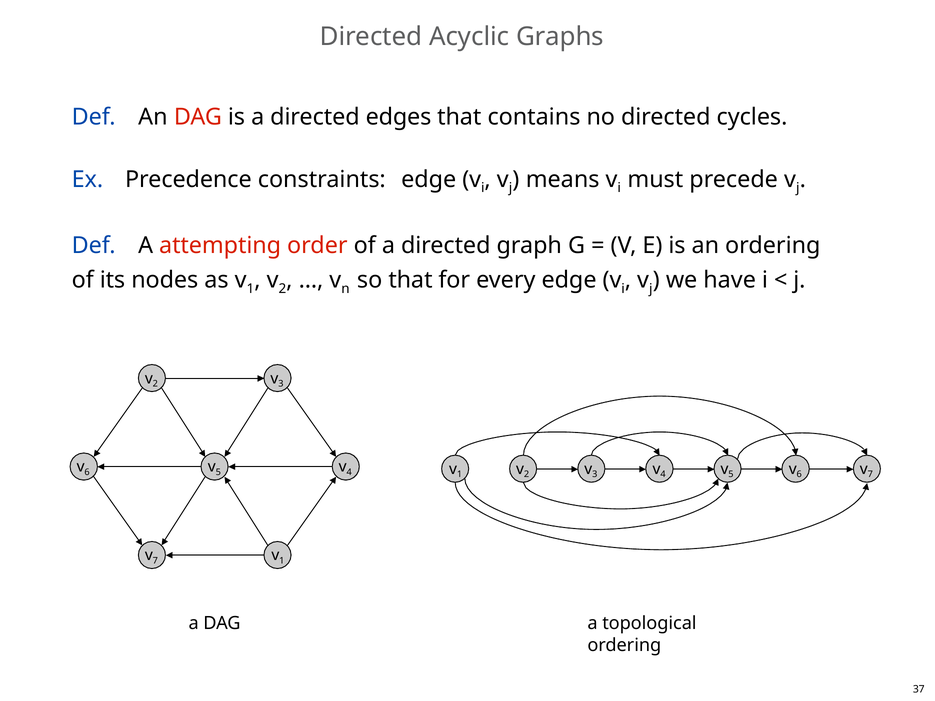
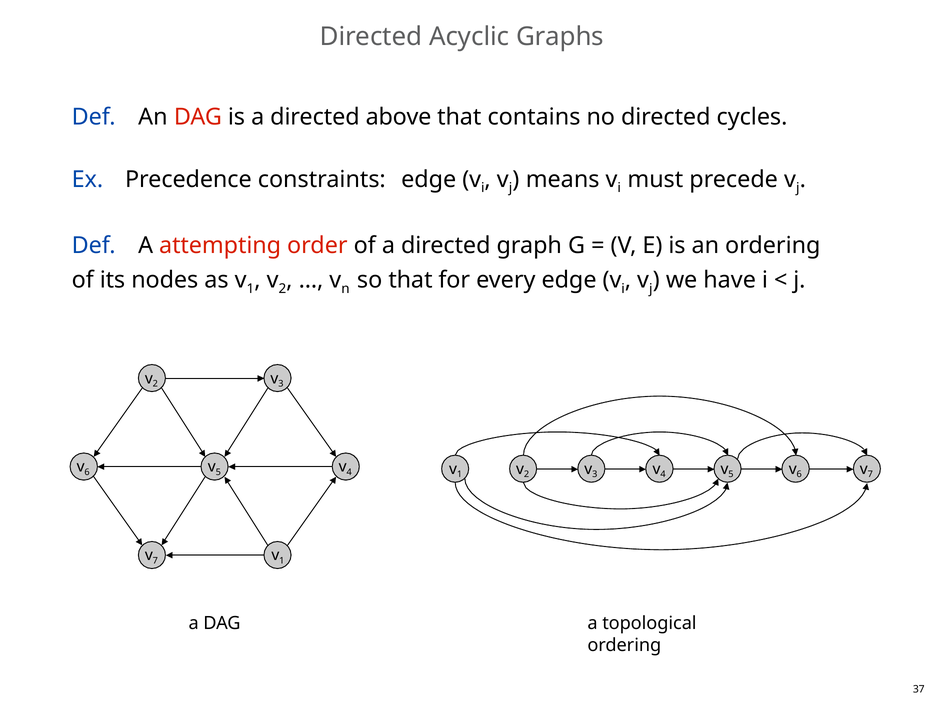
edges: edges -> above
